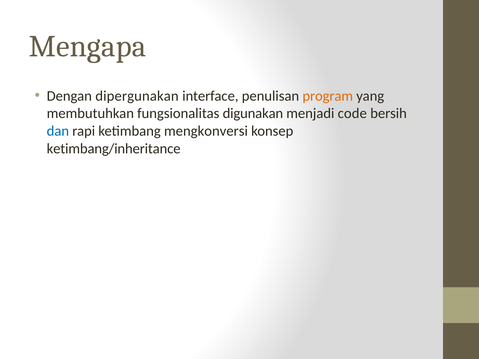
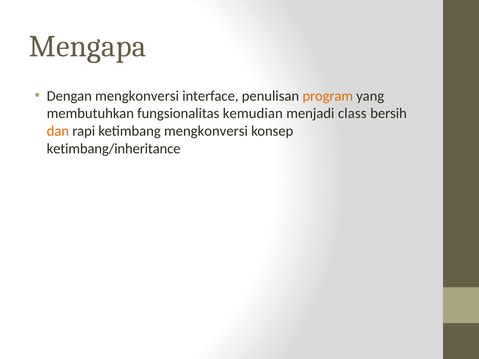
Dengan dipergunakan: dipergunakan -> mengkonversi
digunakan: digunakan -> kemudian
code: code -> class
dan colour: blue -> orange
